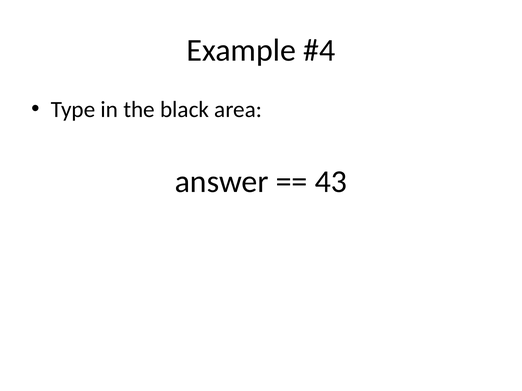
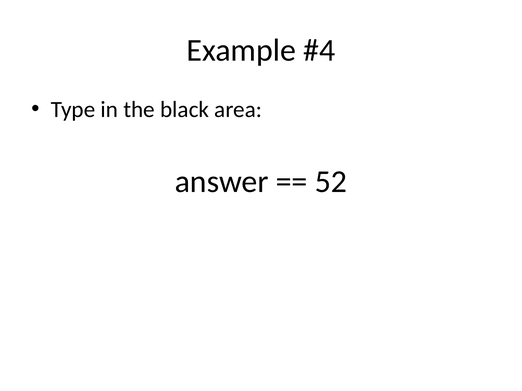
43: 43 -> 52
